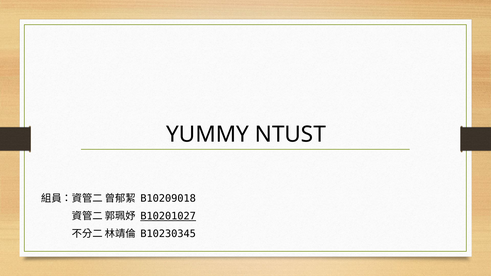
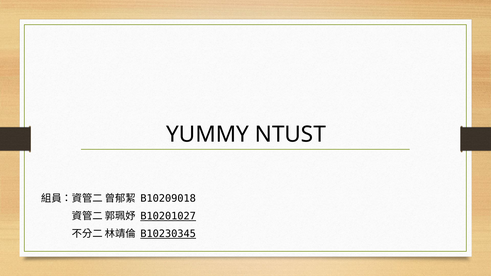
B10230345 underline: none -> present
